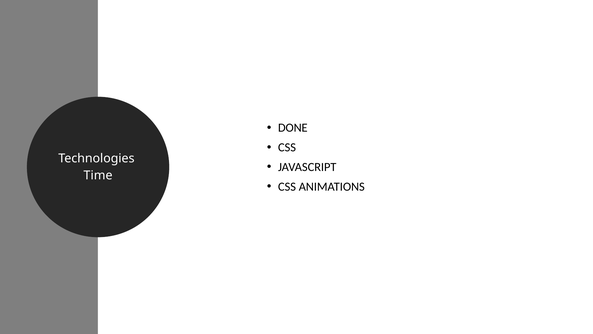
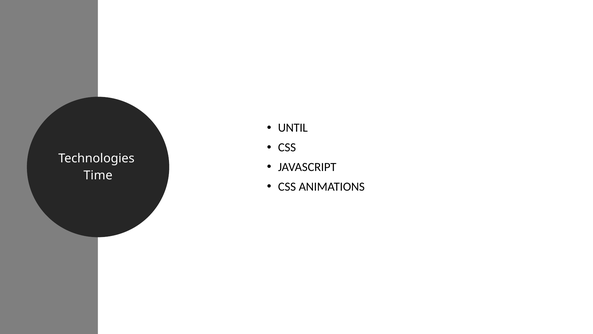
DONE: DONE -> UNTIL
